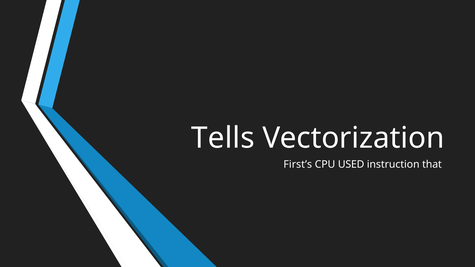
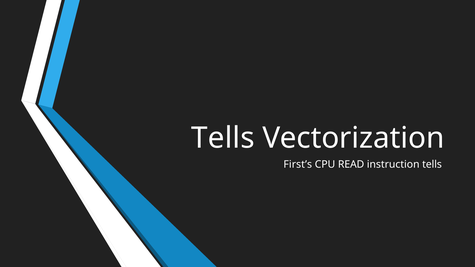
USED: USED -> READ
instruction that: that -> tells
